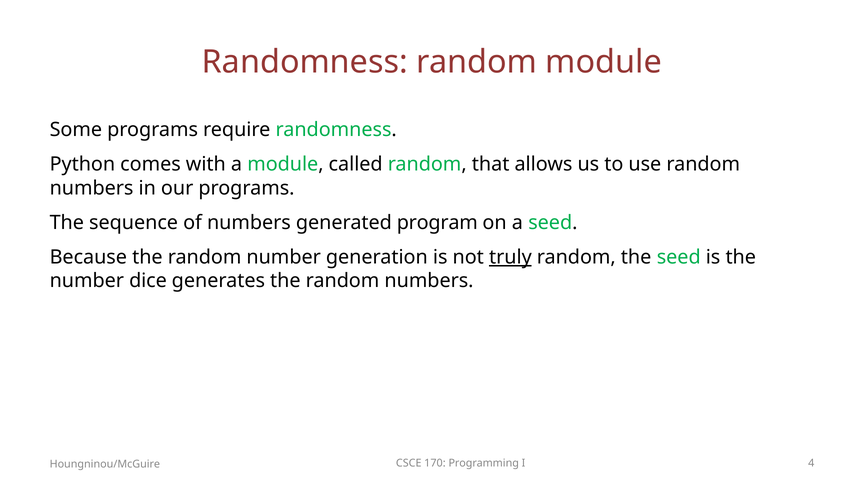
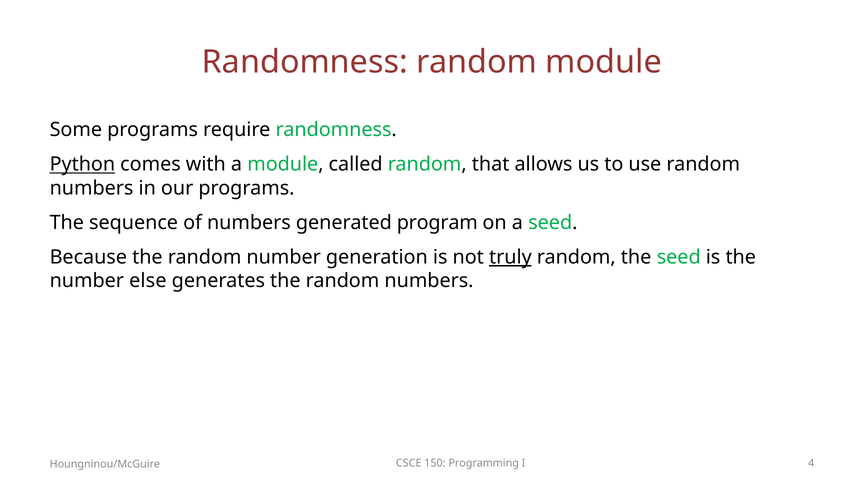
Python underline: none -> present
dice: dice -> else
170: 170 -> 150
